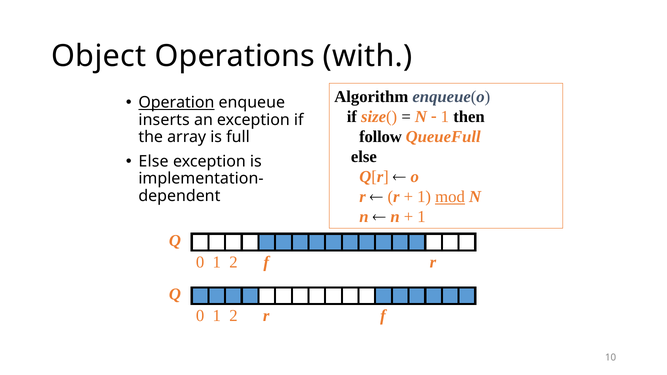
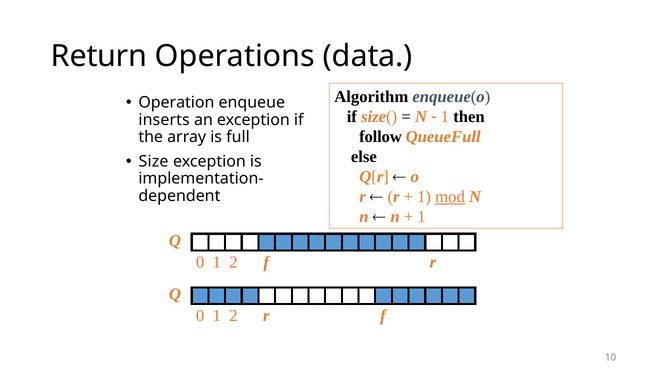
Object: Object -> Return
with: with -> data
Operation underline: present -> none
Else at (154, 161): Else -> Size
